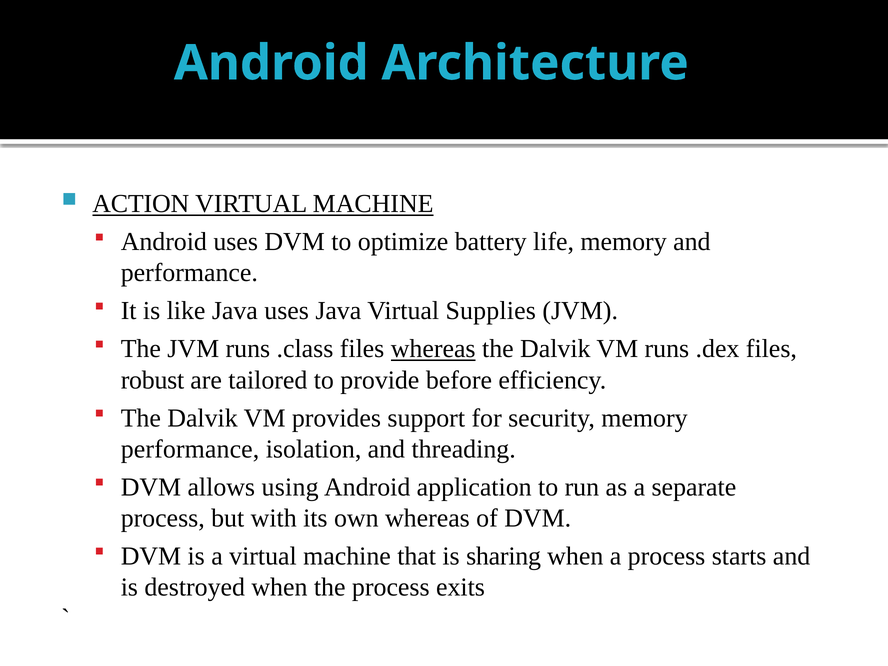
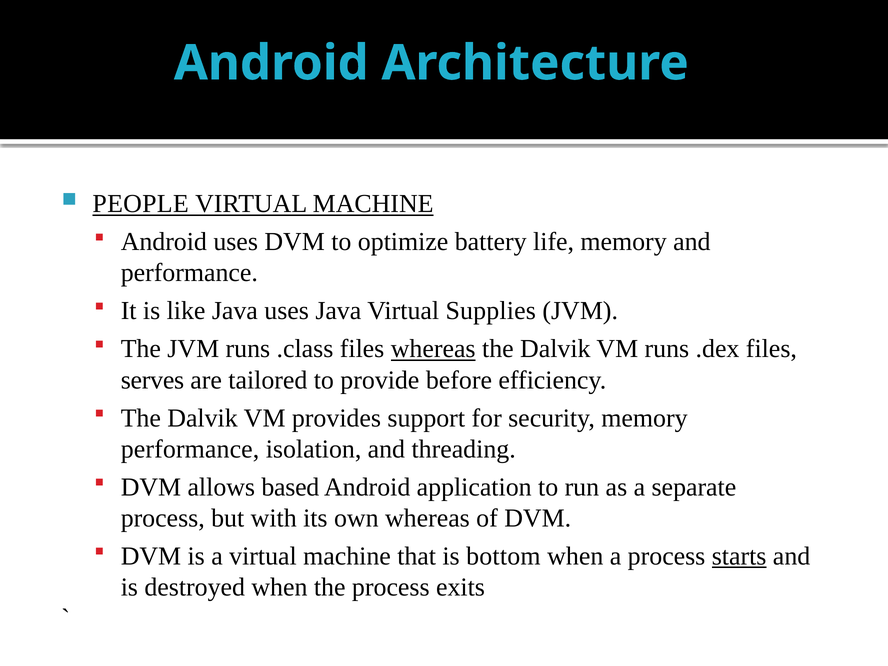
ACTION: ACTION -> PEOPLE
robust: robust -> serves
using: using -> based
sharing: sharing -> bottom
starts underline: none -> present
